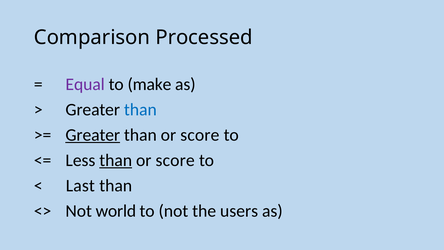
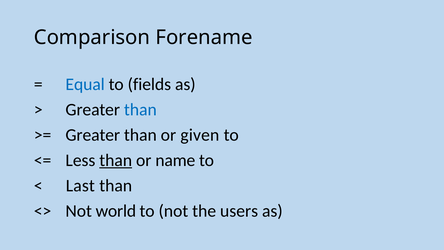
Processed: Processed -> Forename
Equal colour: purple -> blue
make: make -> fields
Greater at (93, 135) underline: present -> none
score at (200, 135): score -> given
score at (175, 160): score -> name
